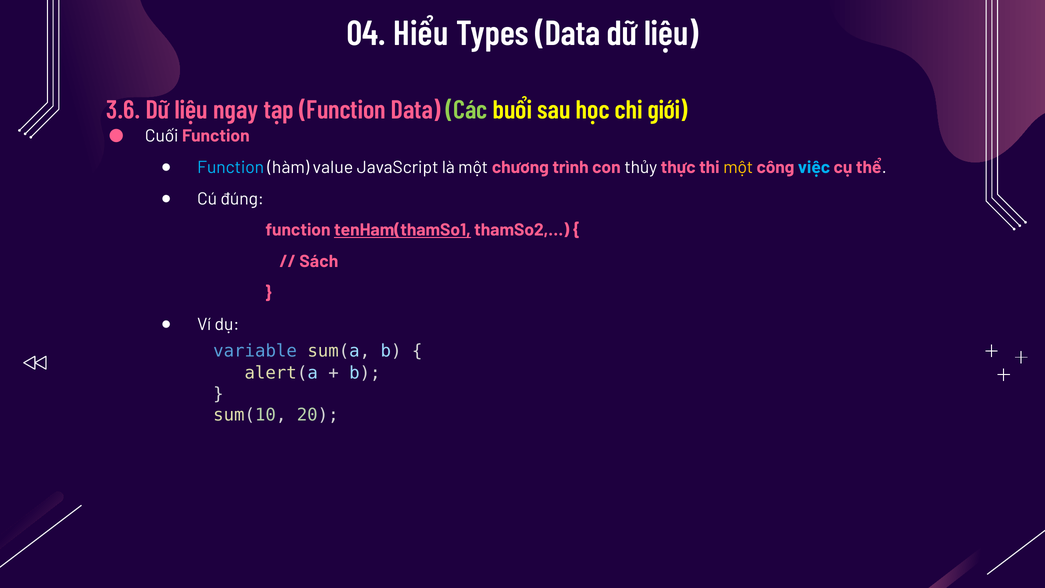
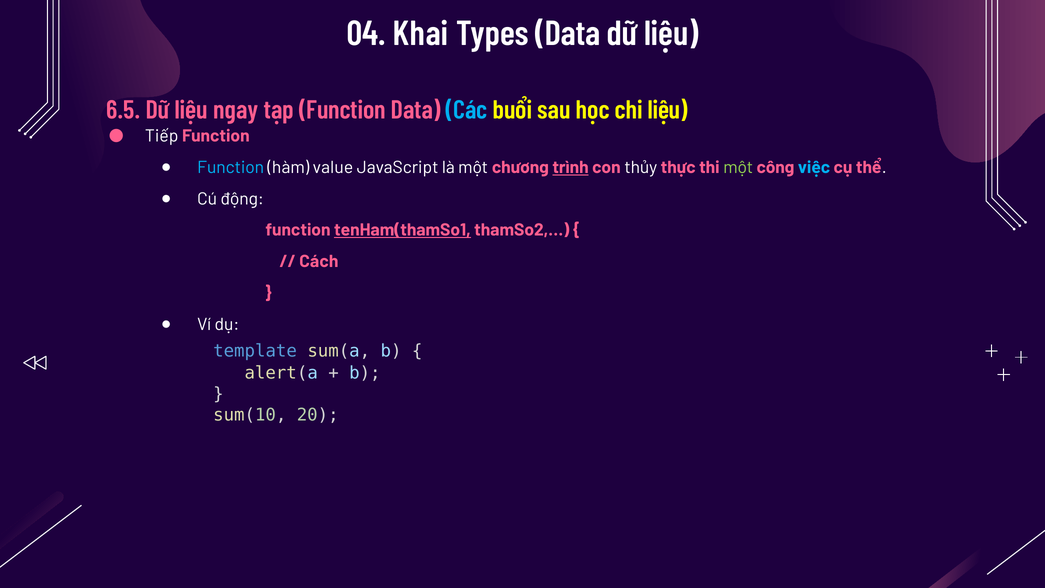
Hiểu: Hiểu -> Khai
3.6: 3.6 -> 6.5
Các colour: light green -> light blue
chi giới: giới -> liệu
Cuối: Cuối -> Tiếp
trình underline: none -> present
một at (738, 167) colour: yellow -> light green
đúng: đúng -> động
Sách: Sách -> Cách
variable: variable -> template
